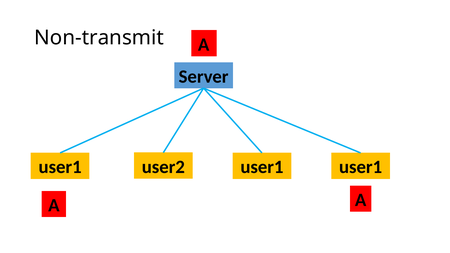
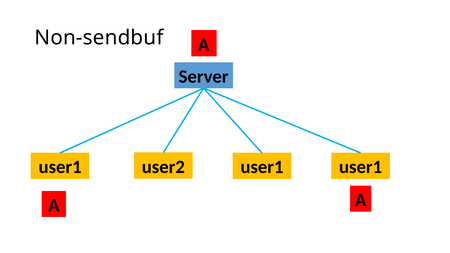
Non-transmit: Non-transmit -> Non-sendbuf
